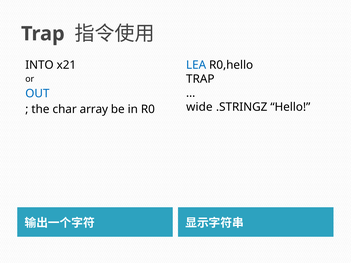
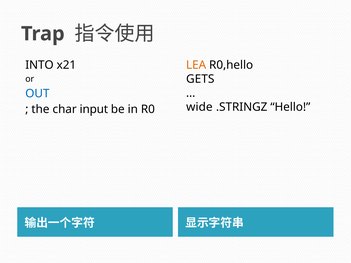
LEA colour: blue -> orange
TRAP at (200, 79): TRAP -> GETS
array: array -> input
